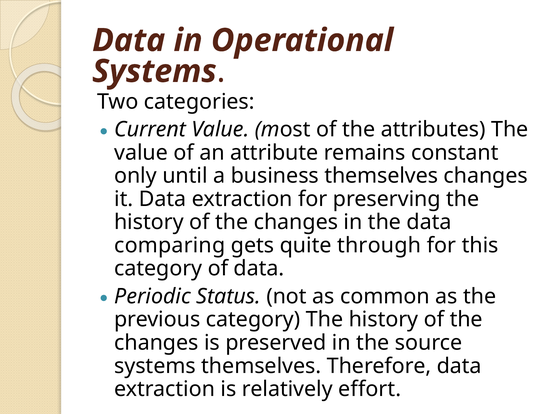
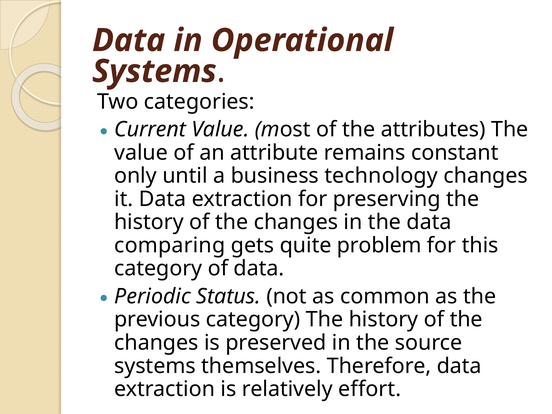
business themselves: themselves -> technology
through: through -> problem
